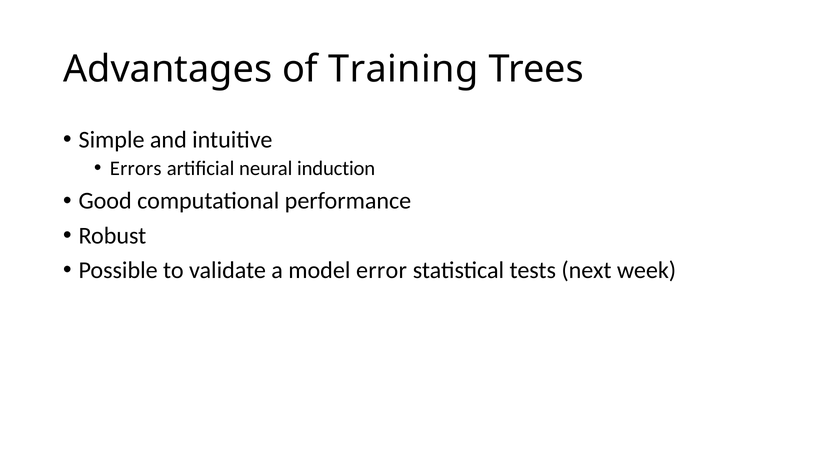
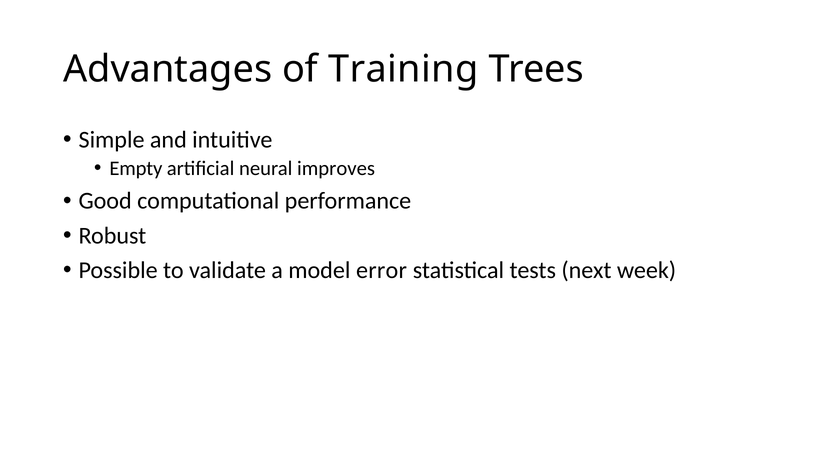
Errors: Errors -> Empty
induction: induction -> improves
